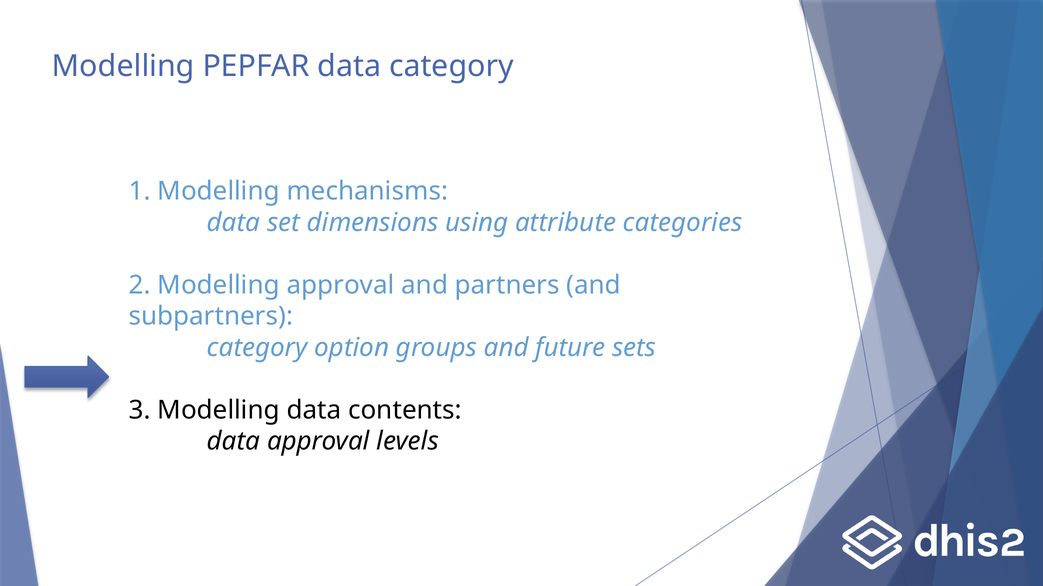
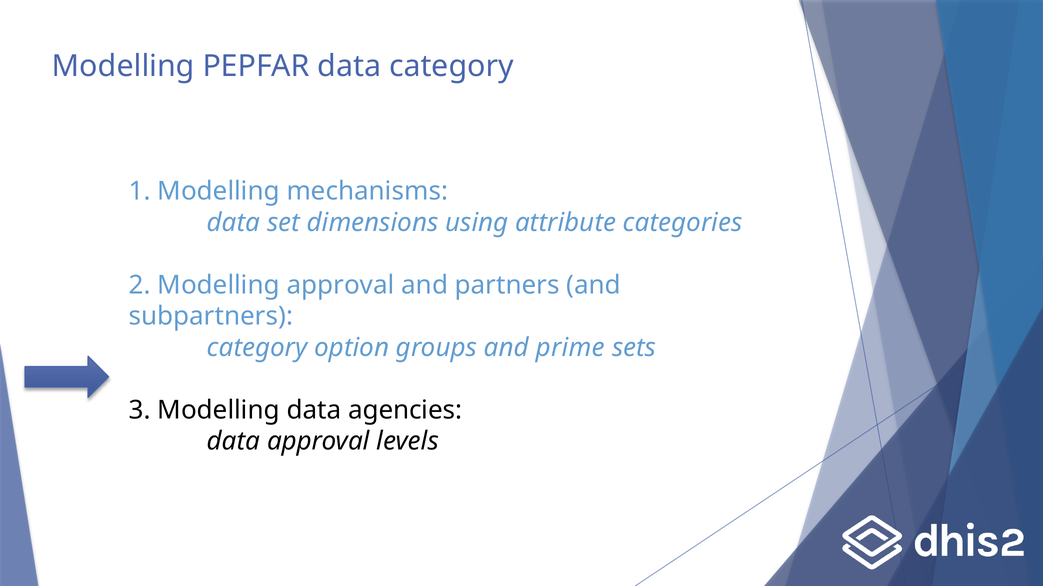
future: future -> prime
contents: contents -> agencies
